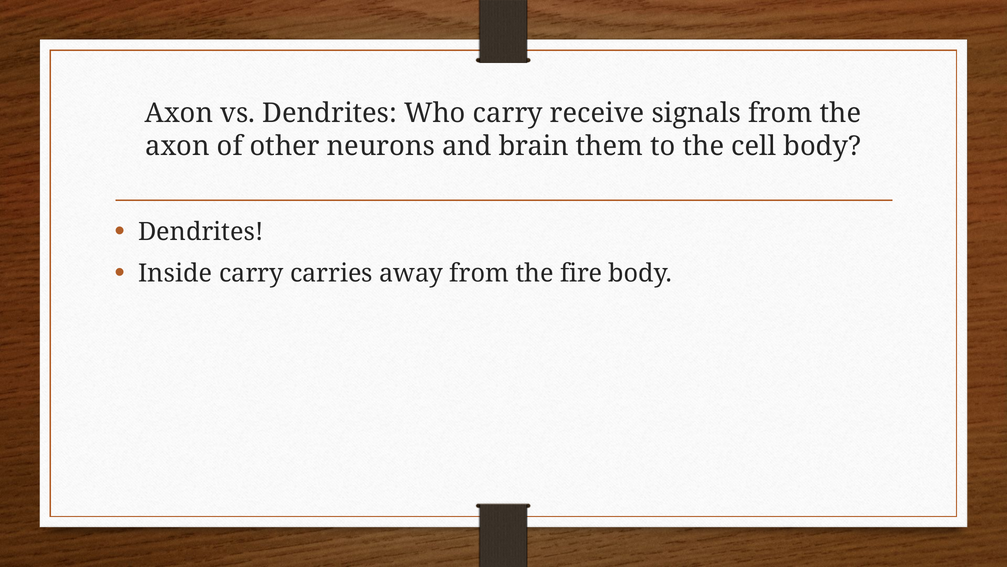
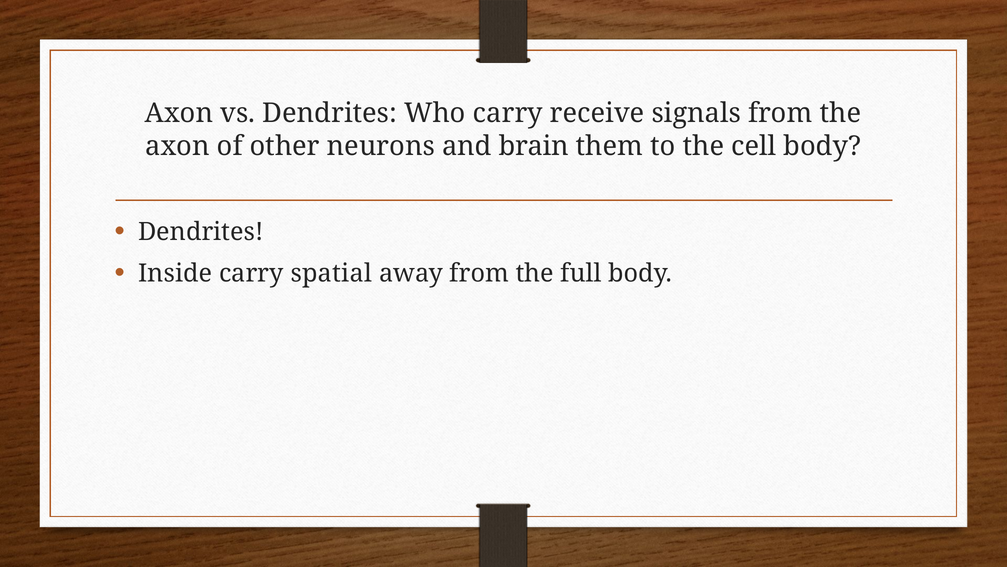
carries: carries -> spatial
fire: fire -> full
